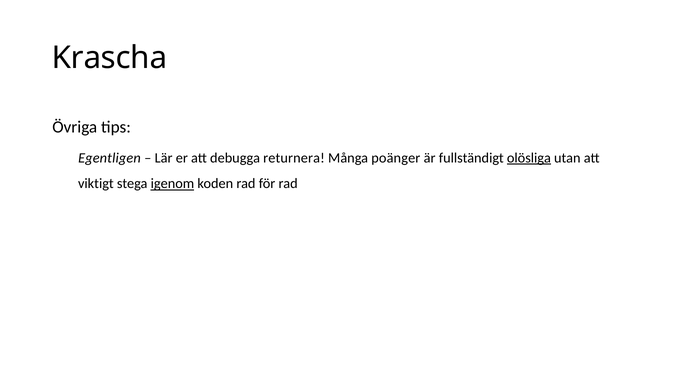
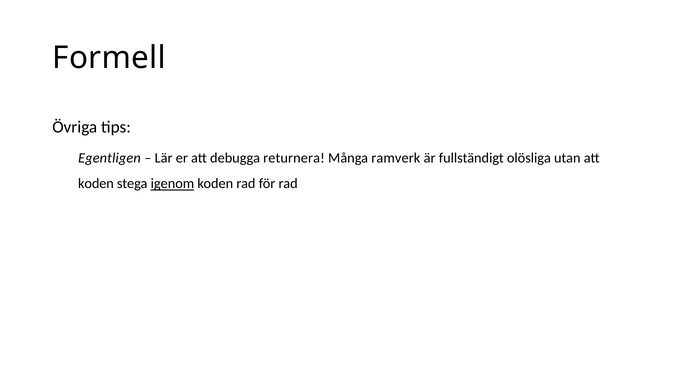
Krascha: Krascha -> Formell
poänger: poänger -> ramverk
olösliga underline: present -> none
viktigt at (96, 184): viktigt -> koden
